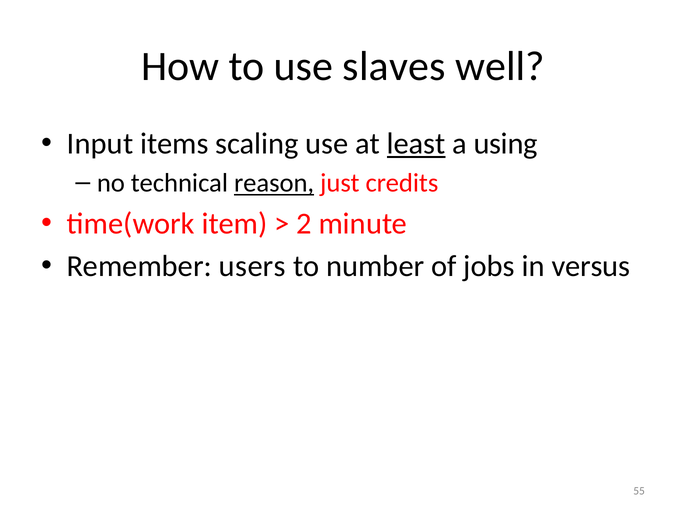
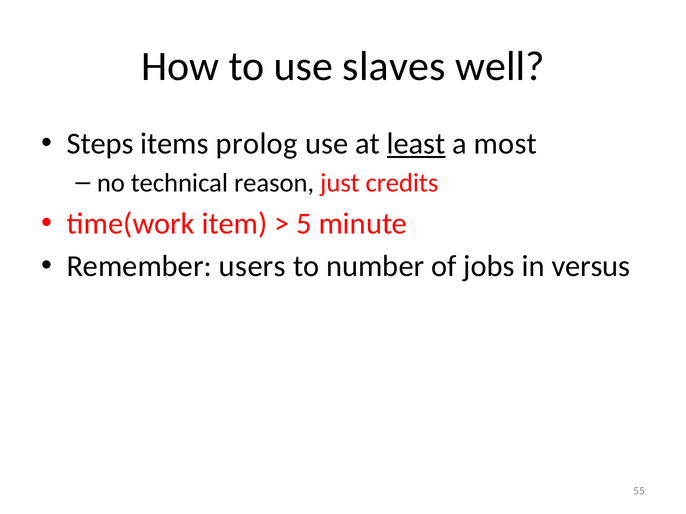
Input: Input -> Steps
scaling: scaling -> prolog
using: using -> most
reason underline: present -> none
2: 2 -> 5
